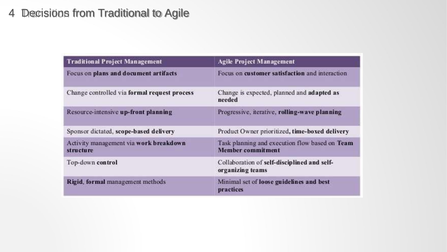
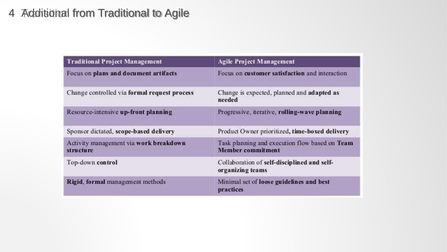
Decisions: Decisions -> Additional
